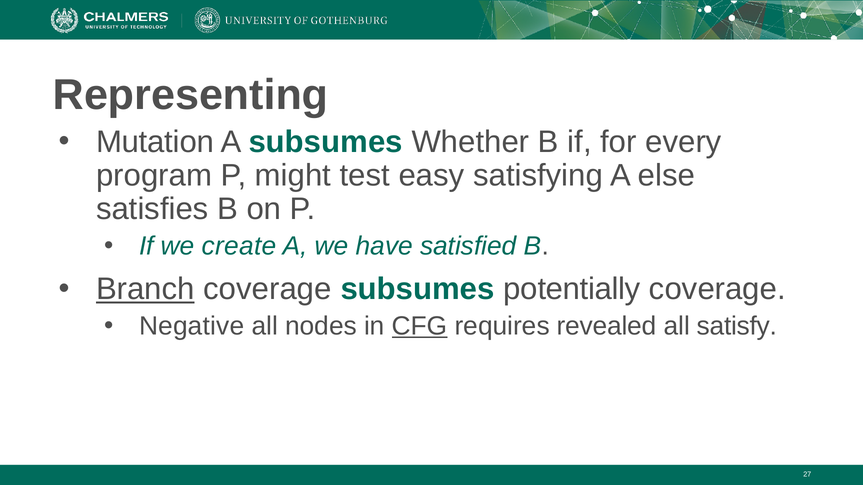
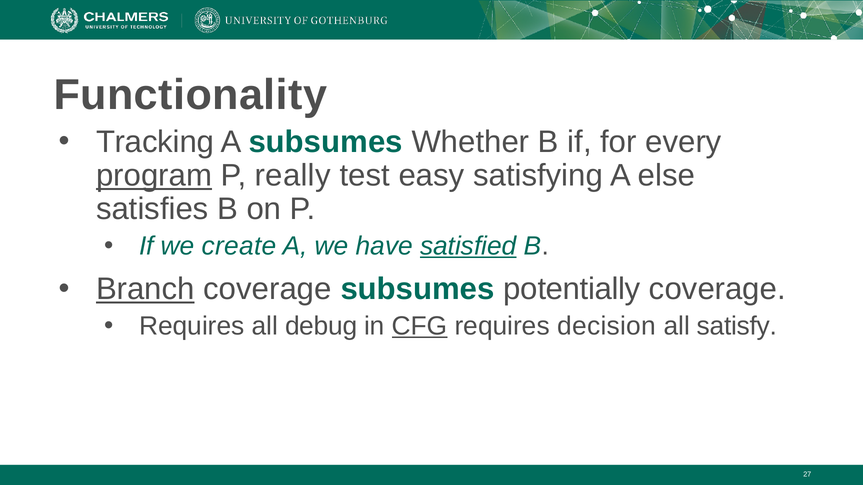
Representing: Representing -> Functionality
Mutation: Mutation -> Tracking
program underline: none -> present
might: might -> really
satisfied underline: none -> present
Negative at (192, 326): Negative -> Requires
nodes: nodes -> debug
revealed: revealed -> decision
